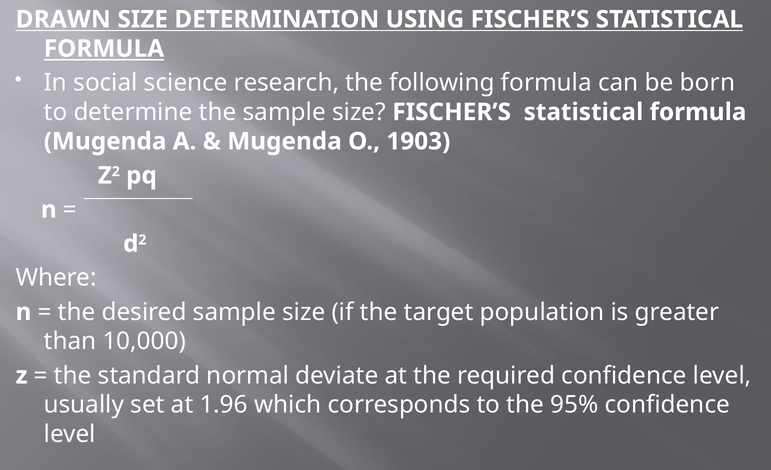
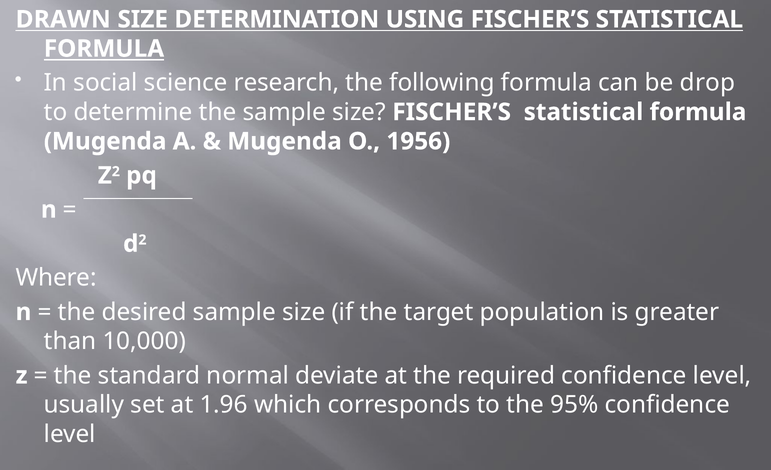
born: born -> drop
1903: 1903 -> 1956
